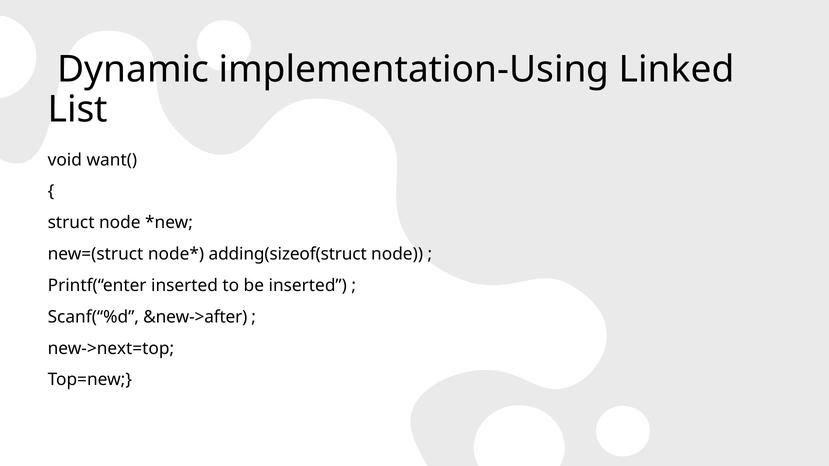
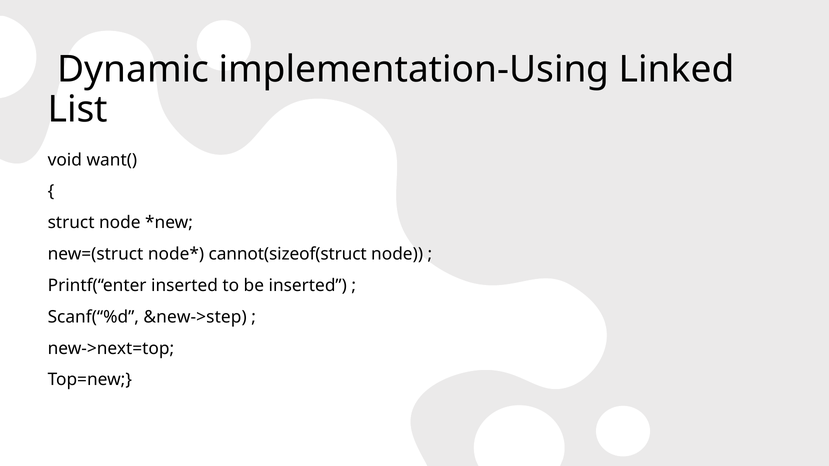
adding(sizeof(struct: adding(sizeof(struct -> cannot(sizeof(struct
&new->after: &new->after -> &new->step
